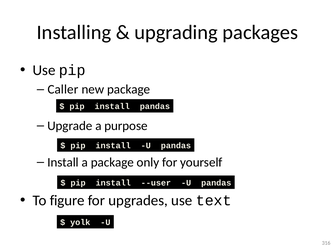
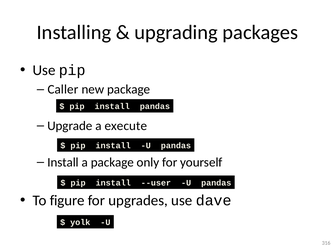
purpose: purpose -> execute
text: text -> dave
